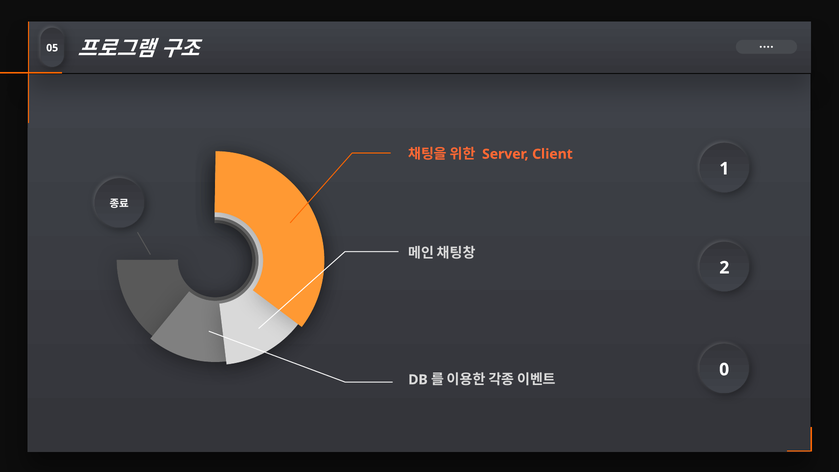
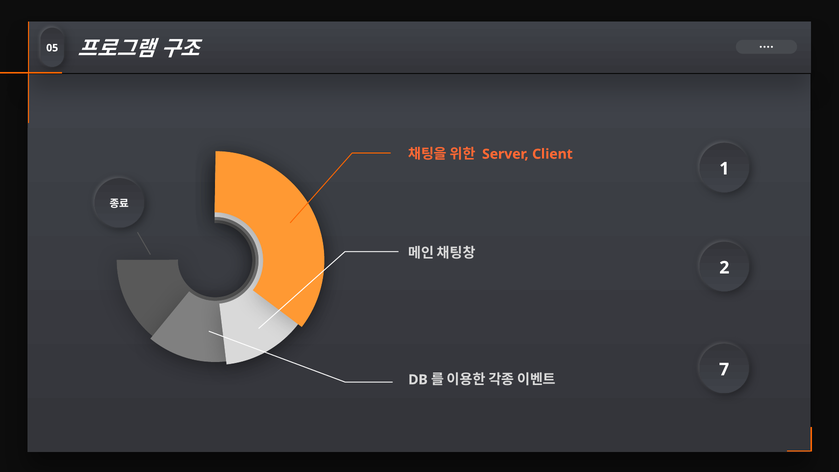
0: 0 -> 7
